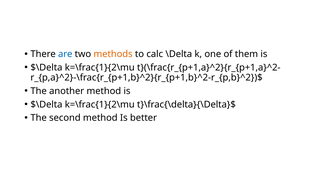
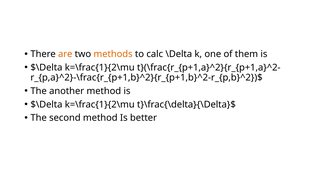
are colour: blue -> orange
